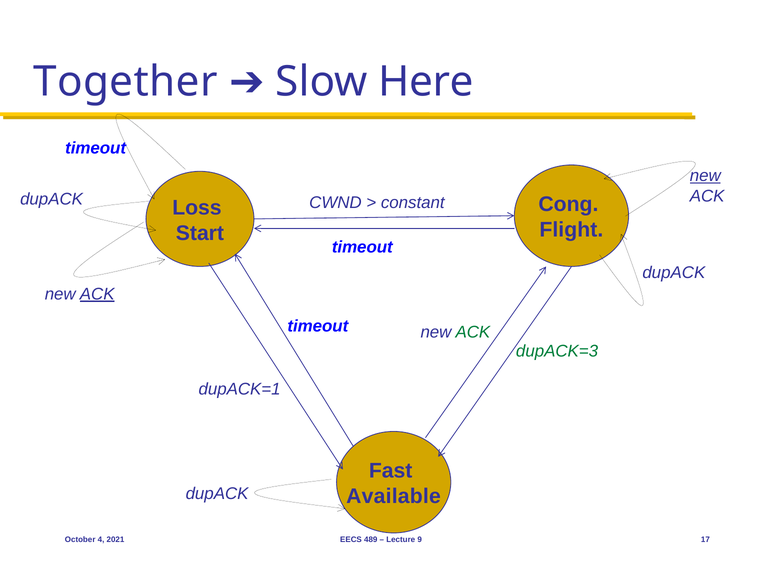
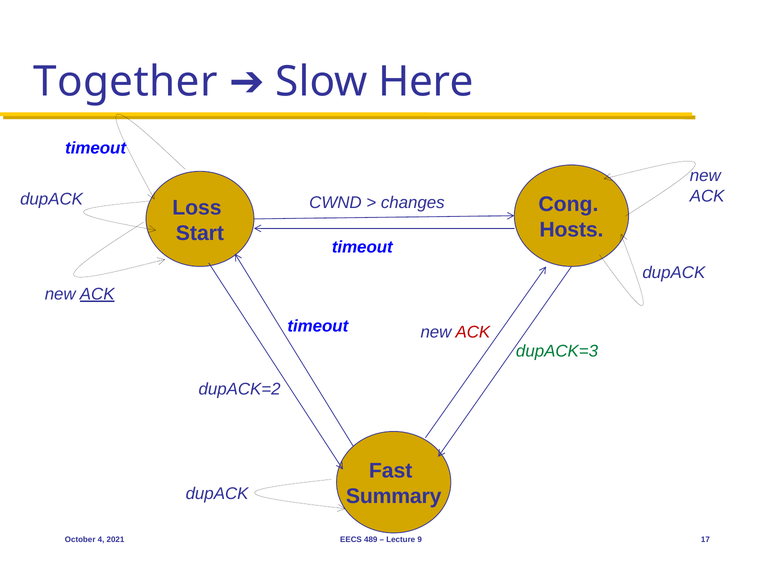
new at (705, 176) underline: present -> none
constant: constant -> changes
Flight: Flight -> Hosts
ACK at (473, 333) colour: green -> red
dupACK=1: dupACK=1 -> dupACK=2
Available: Available -> Summary
